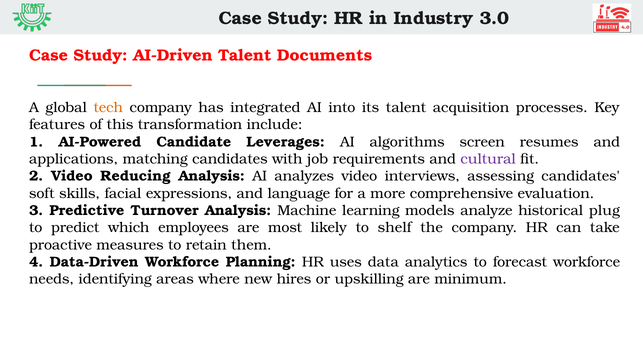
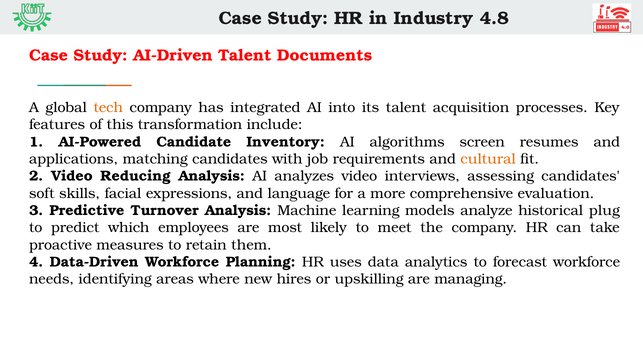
3.0: 3.0 -> 4.8
Leverages: Leverages -> Inventory
cultural colour: purple -> orange
shelf: shelf -> meet
minimum: minimum -> managing
